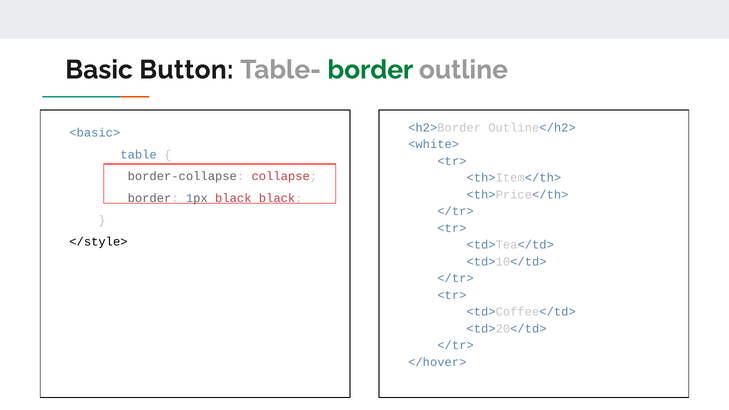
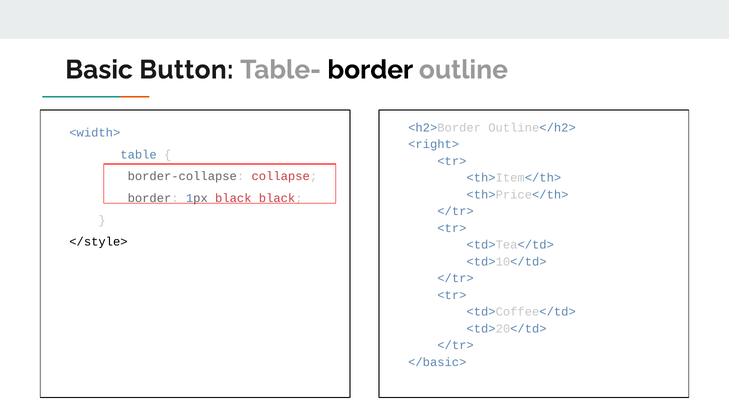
border at (370, 70) colour: green -> black
<basic>: <basic> -> <width>
<white>: <white> -> <right>
</hover>: </hover> -> </basic>
